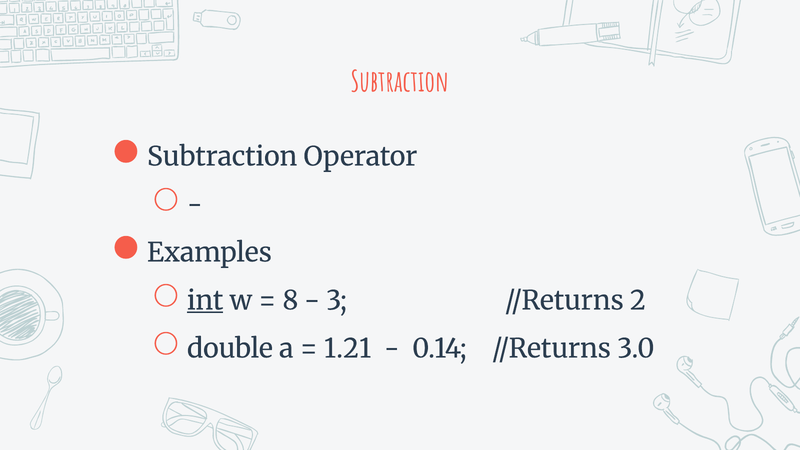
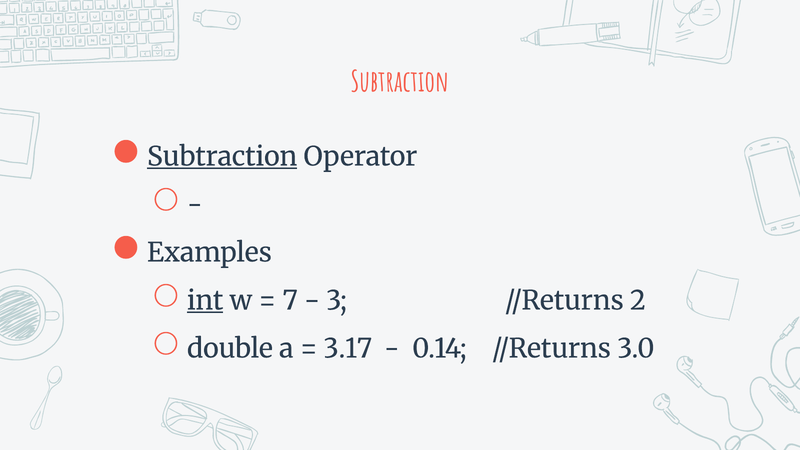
Subtraction at (222, 157) underline: none -> present
8: 8 -> 7
1.21: 1.21 -> 3.17
